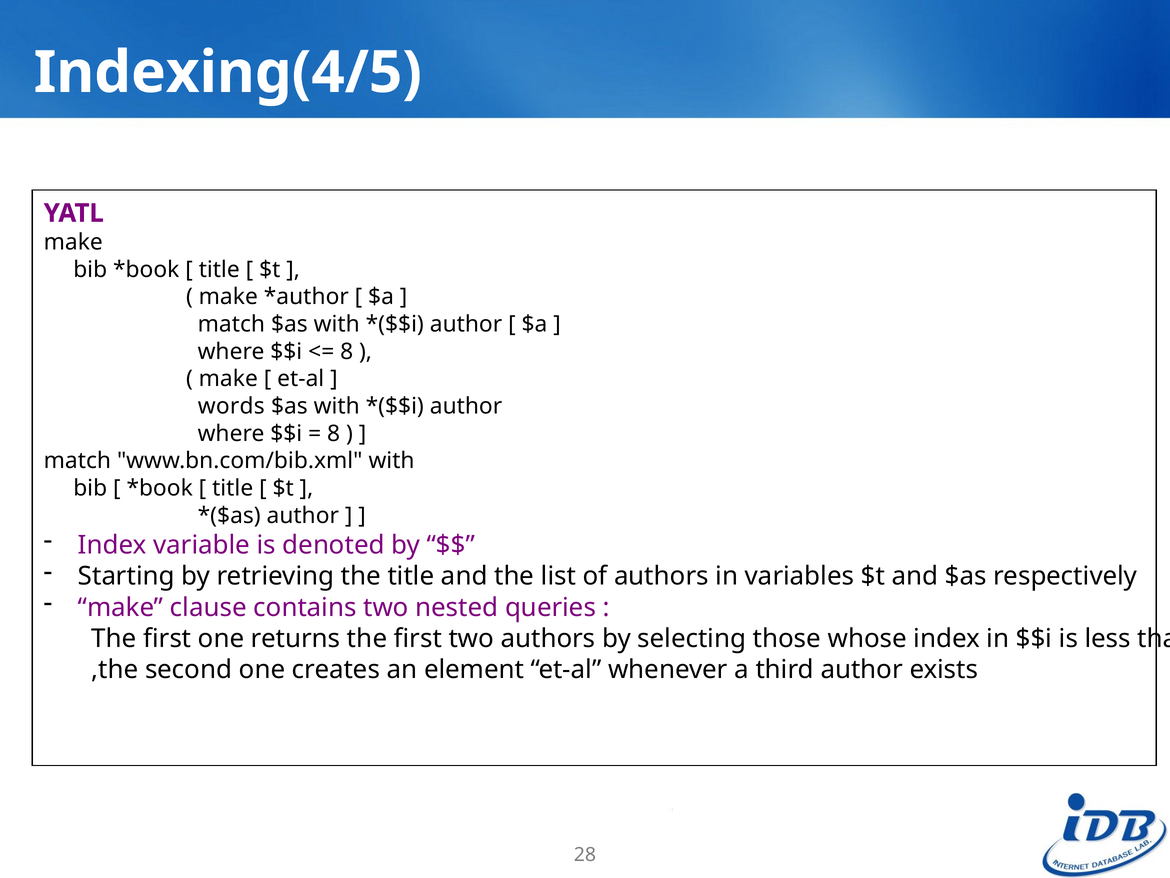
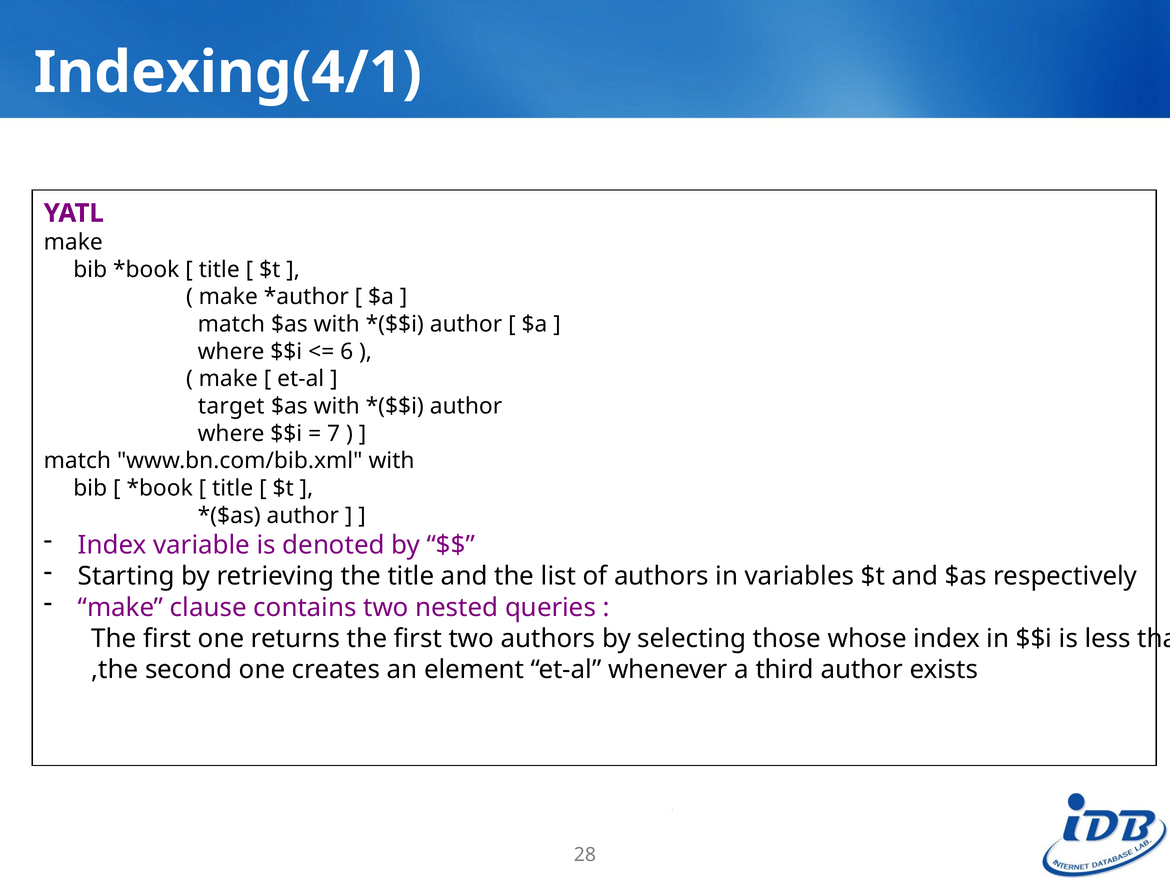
Indexing(4/5: Indexing(4/5 -> Indexing(4/1
8 at (347, 351): 8 -> 6
words: words -> target
8 at (334, 433): 8 -> 7
